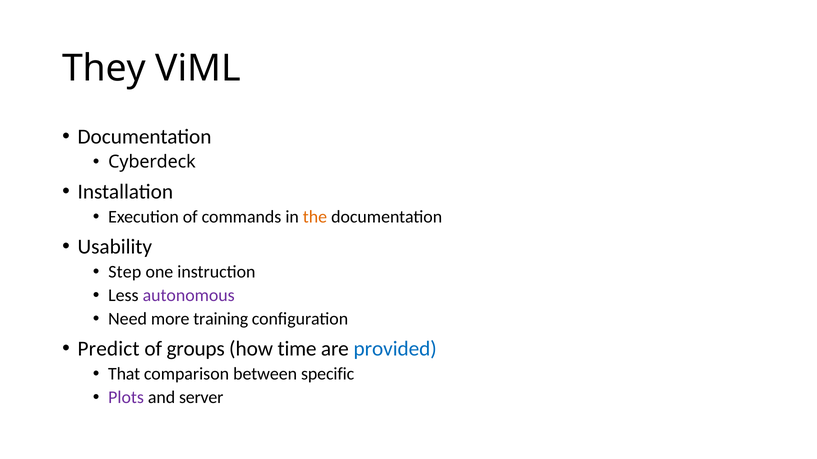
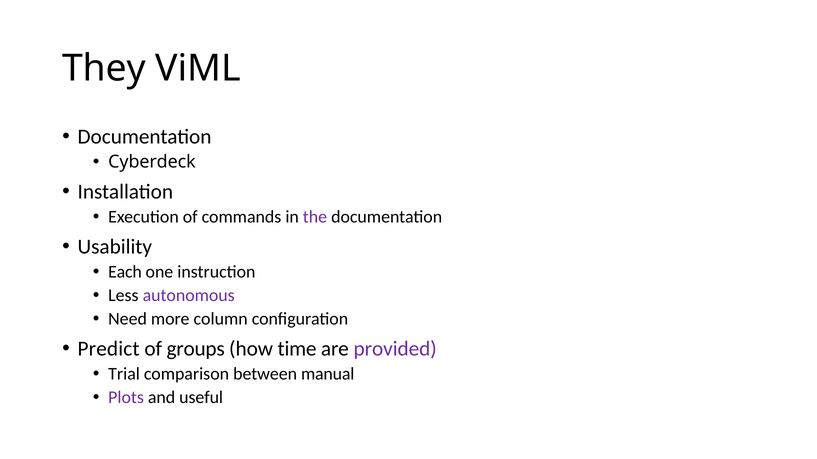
the colour: orange -> purple
Step: Step -> Each
training: training -> column
provided colour: blue -> purple
That: That -> Trial
specific: specific -> manual
server: server -> useful
